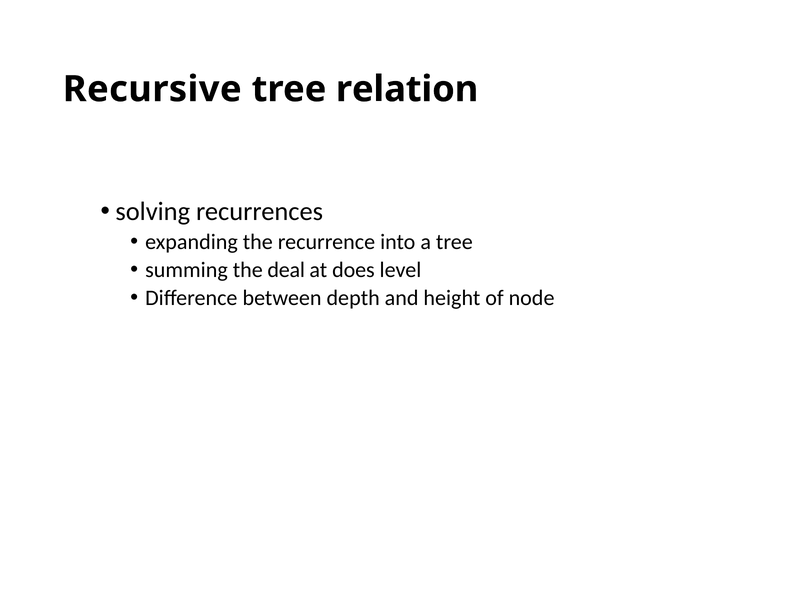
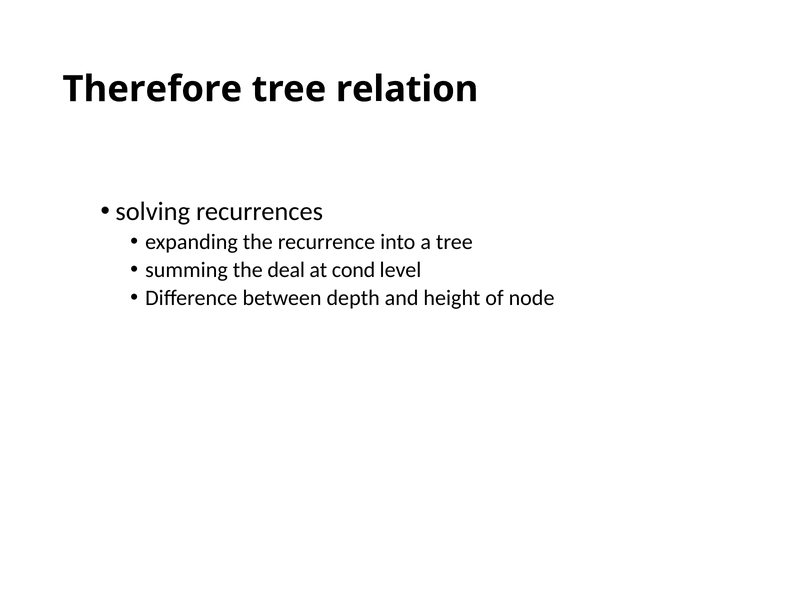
Recursive: Recursive -> Therefore
does: does -> cond
